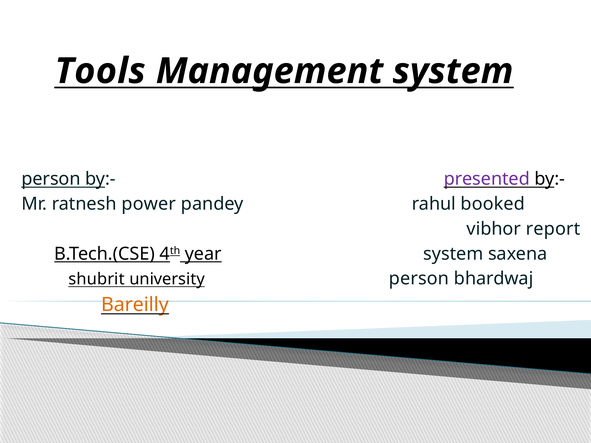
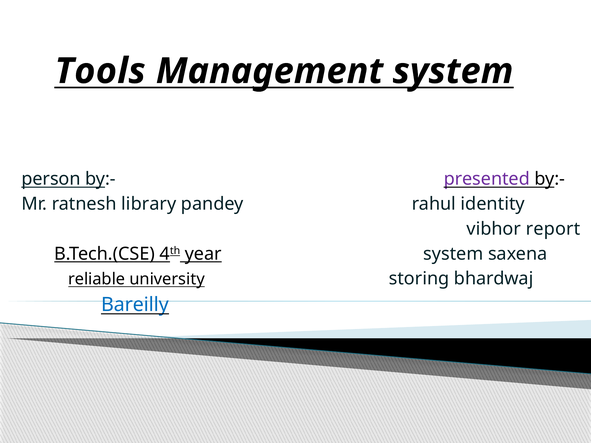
power: power -> library
booked: booked -> identity
shubrit: shubrit -> reliable
university person: person -> storing
Bareilly colour: orange -> blue
